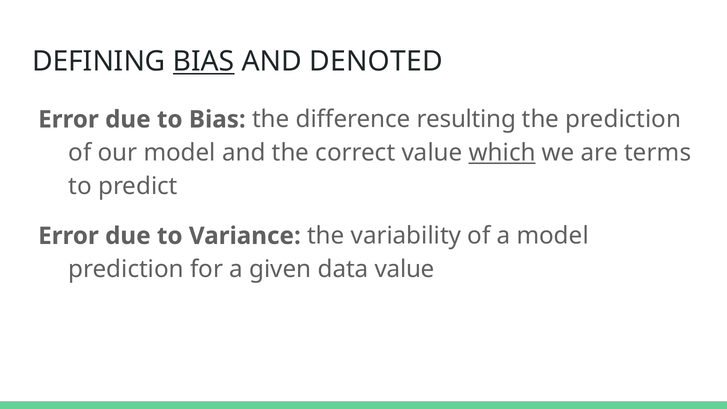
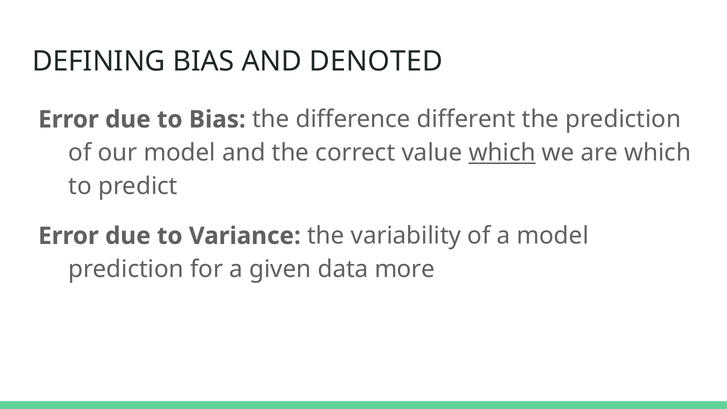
BIAS at (204, 62) underline: present -> none
resulting: resulting -> different
are terms: terms -> which
data value: value -> more
